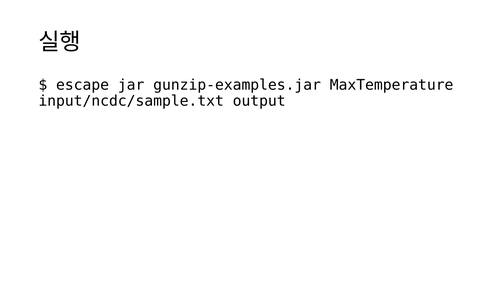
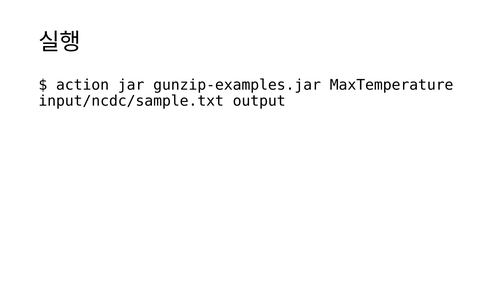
escape: escape -> action
